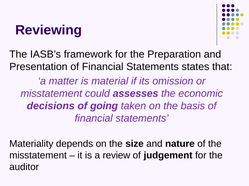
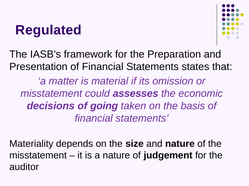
Reviewing: Reviewing -> Regulated
a review: review -> nature
